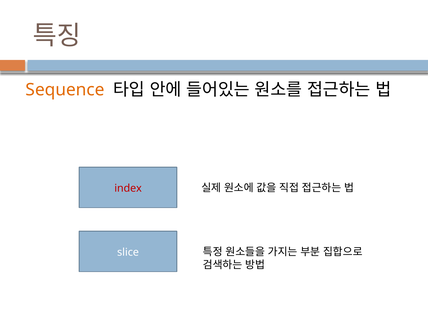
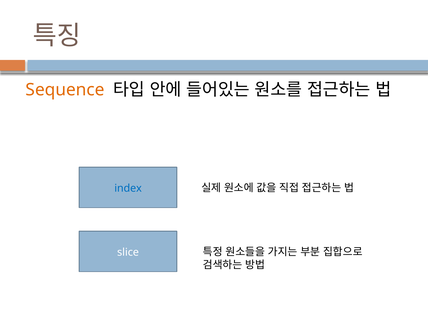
index colour: red -> blue
